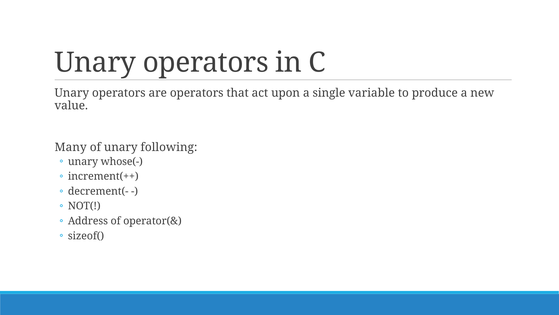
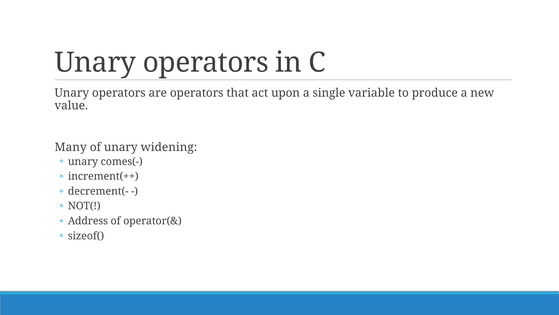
following: following -> widening
whose(-: whose(- -> comes(-
